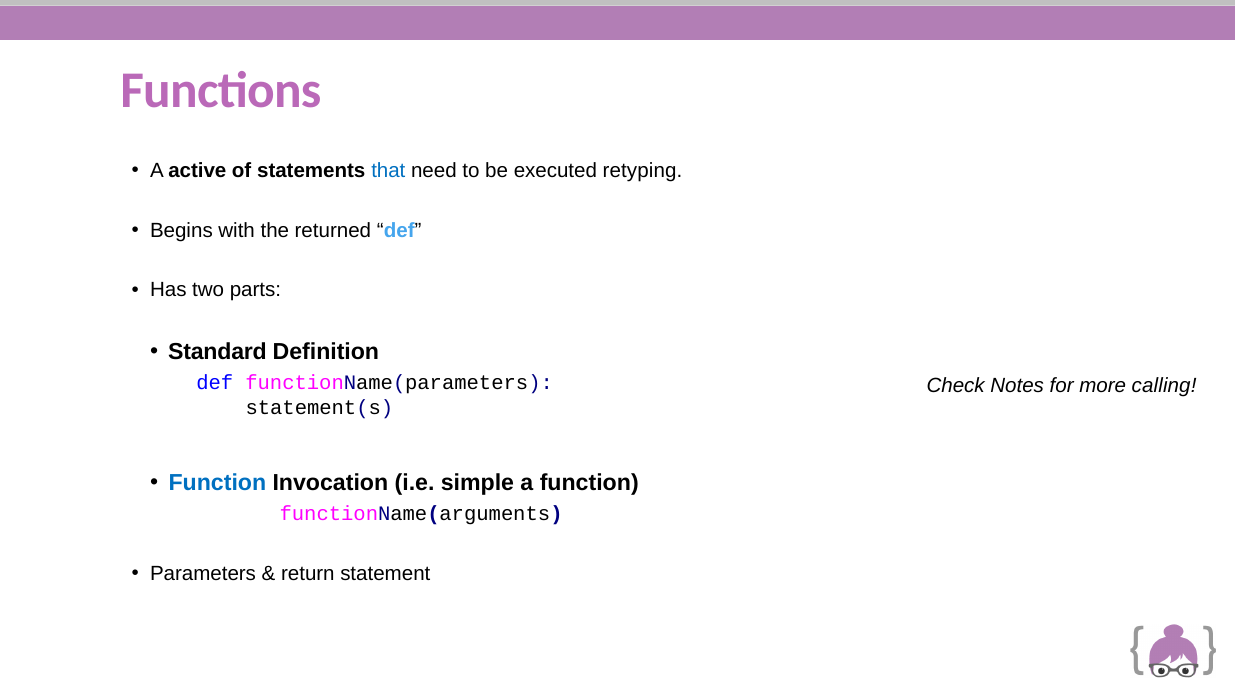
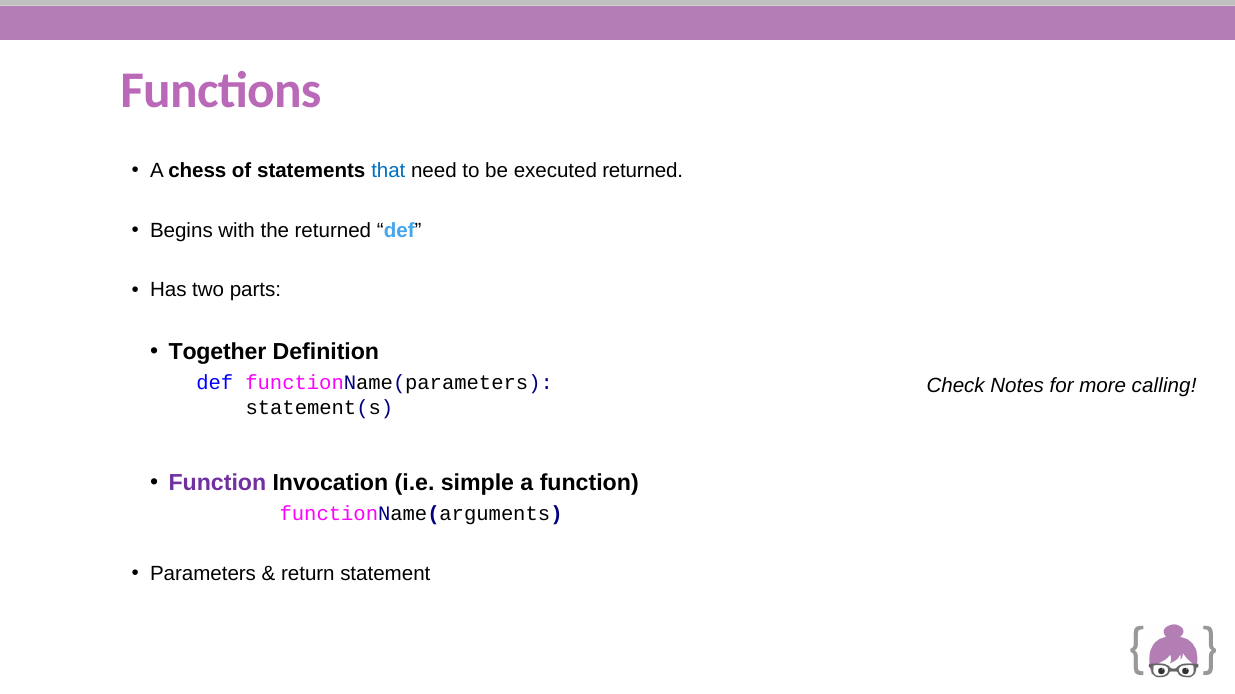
active: active -> chess
executed retyping: retyping -> returned
Standard: Standard -> Together
Function at (217, 483) colour: blue -> purple
